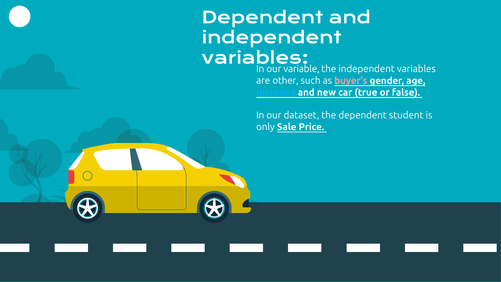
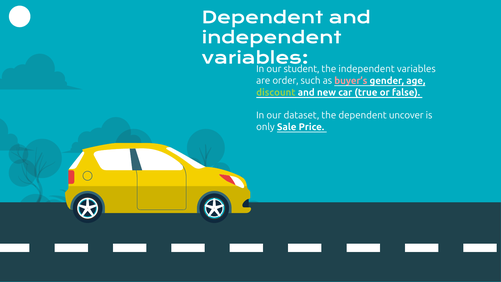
variable: variable -> student
other: other -> order
discount colour: light blue -> light green
student: student -> uncover
